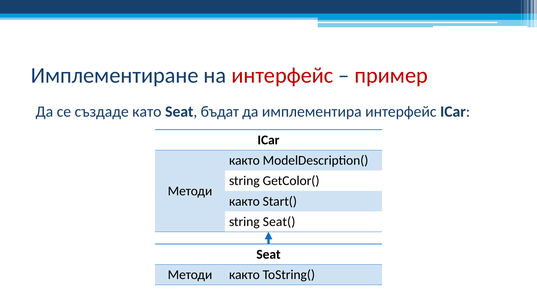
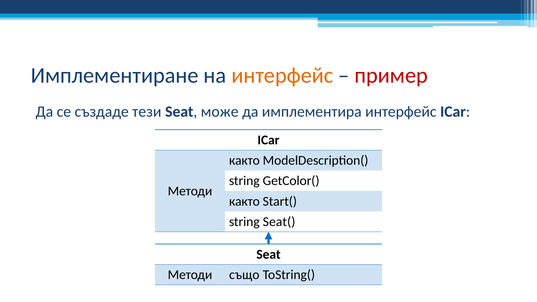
интерфейс at (282, 75) colour: red -> orange
като: като -> тези
бъдат: бъдат -> може
както at (244, 275): както -> също
